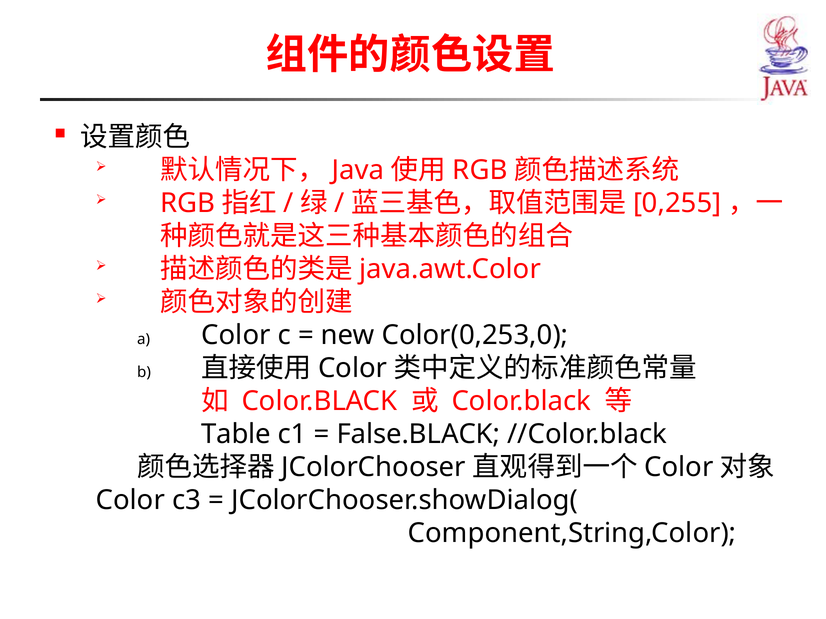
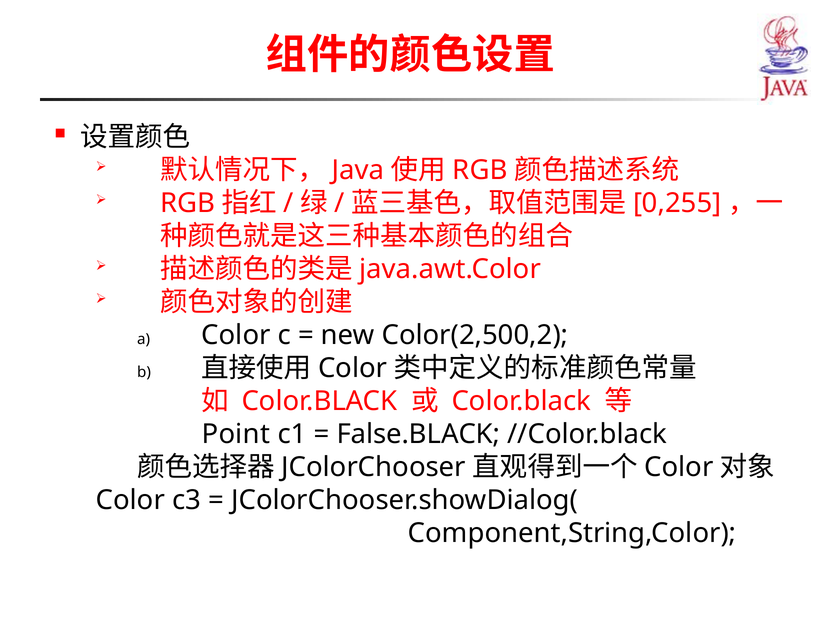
Color(0,253,0: Color(0,253,0 -> Color(2,500,2
Table: Table -> Point
